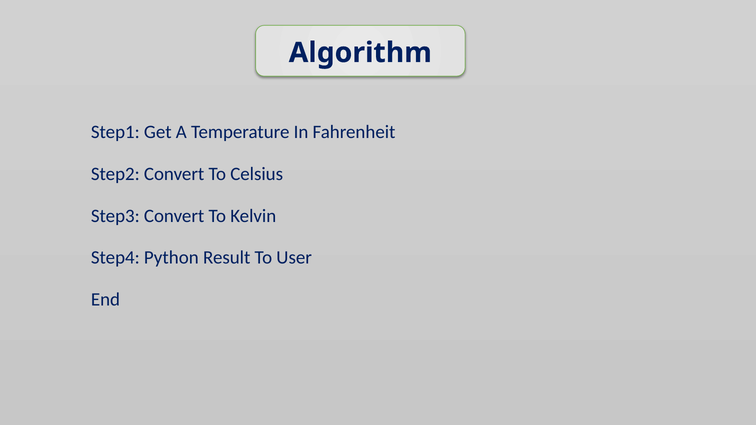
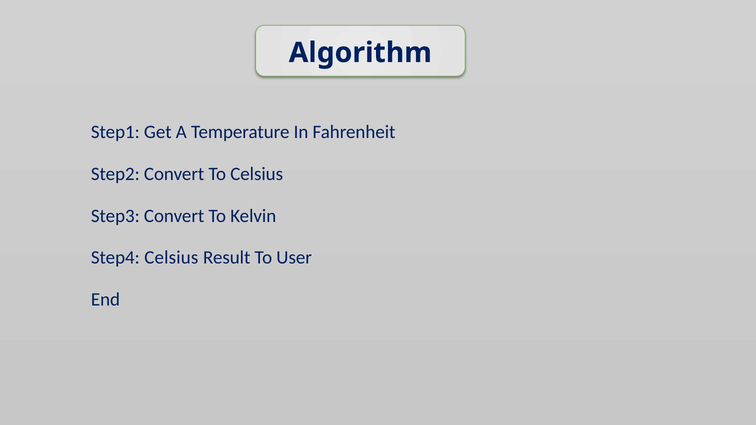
Step4 Python: Python -> Celsius
